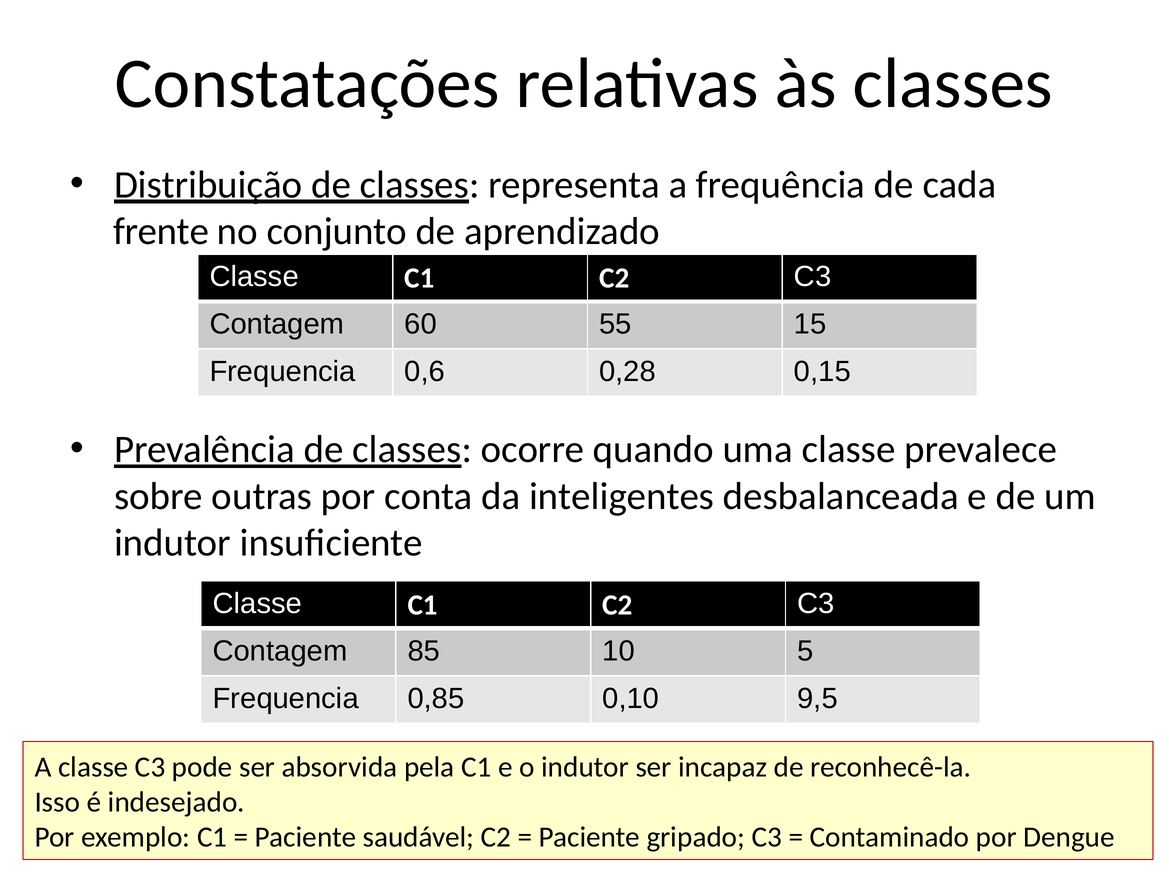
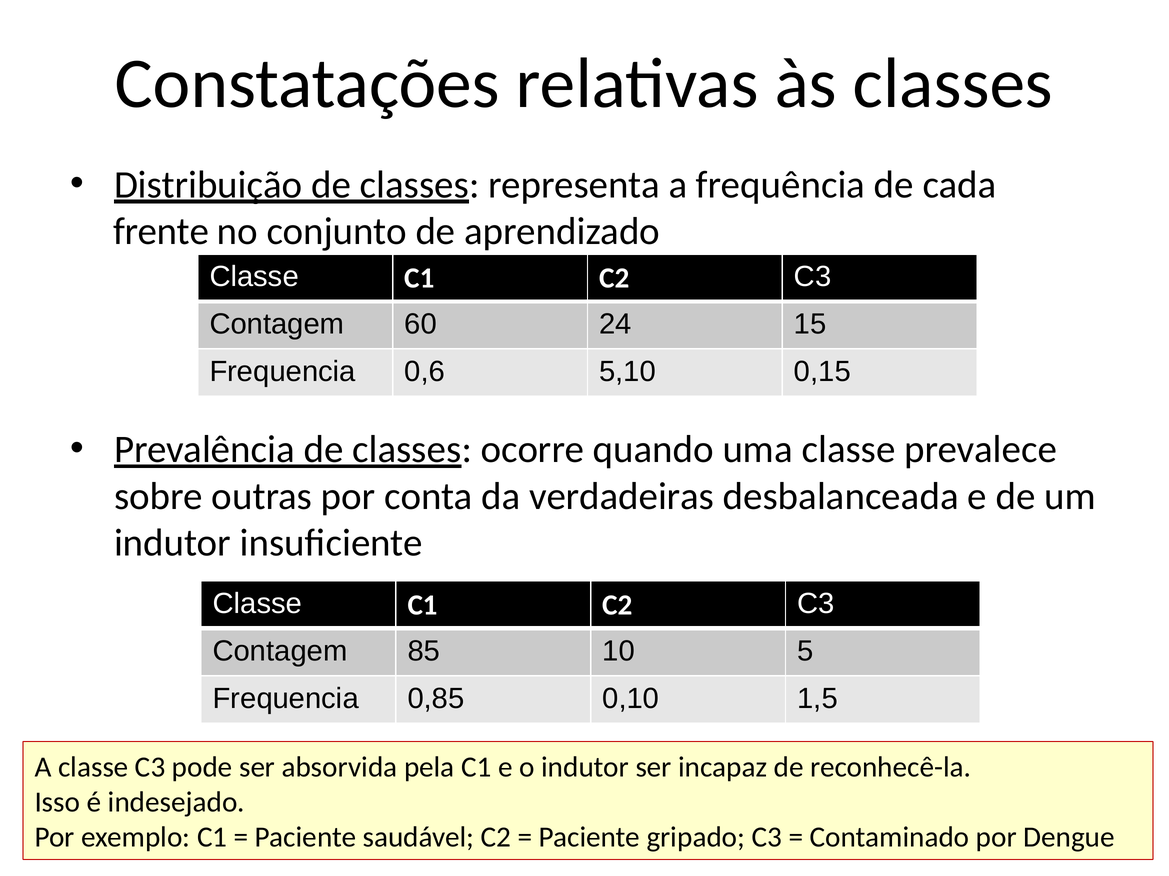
55: 55 -> 24
0,28: 0,28 -> 5,10
inteligentes: inteligentes -> verdadeiras
9,5: 9,5 -> 1,5
